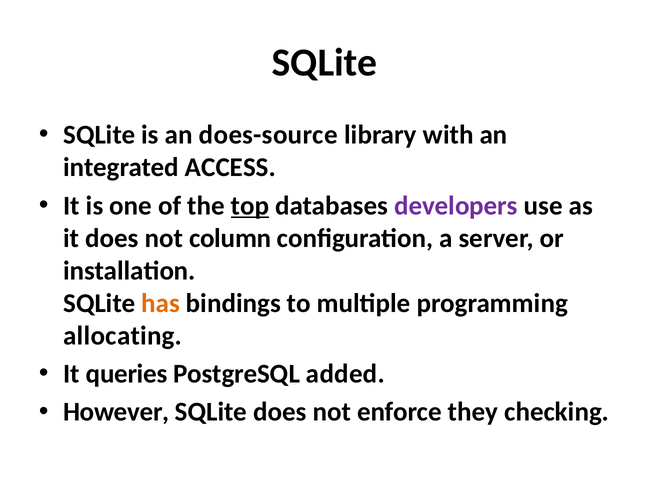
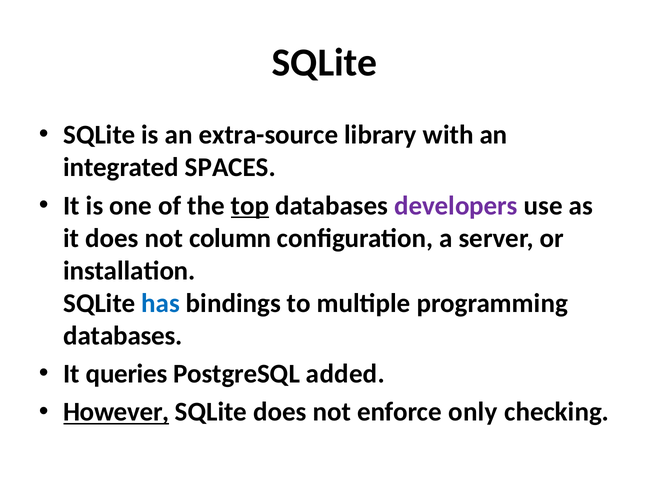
does-source: does-source -> extra-source
ACCESS: ACCESS -> SPACES
has colour: orange -> blue
allocating at (123, 335): allocating -> databases
However underline: none -> present
they: they -> only
